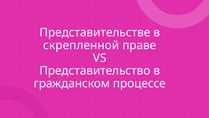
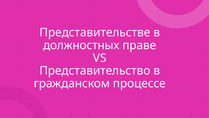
скрепленной: скрепленной -> должностных
